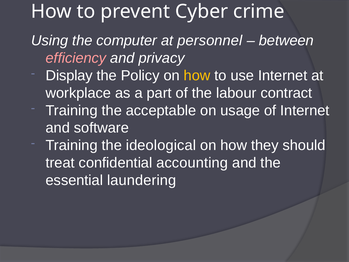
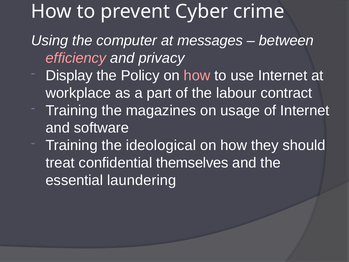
personnel: personnel -> messages
how at (197, 75) colour: yellow -> pink
acceptable: acceptable -> magazines
accounting: accounting -> themselves
